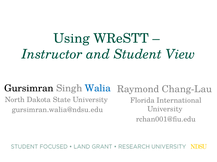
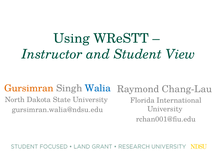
Gursimran colour: black -> orange
